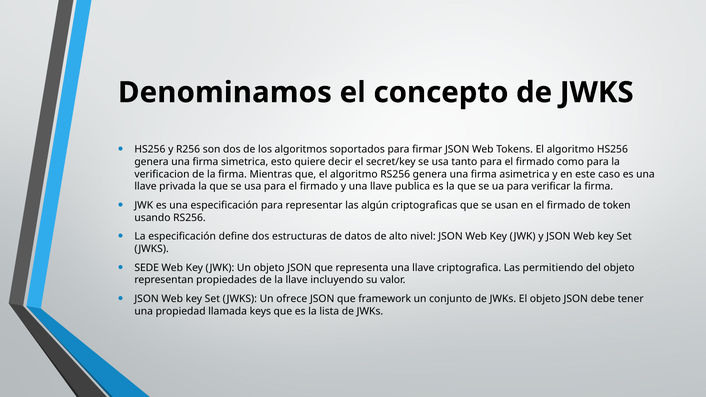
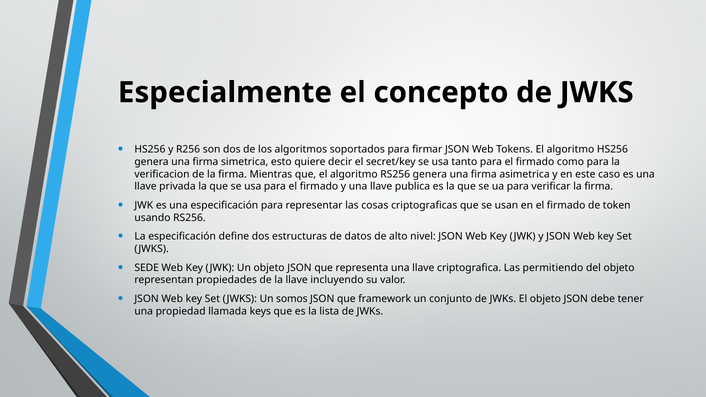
Denominamos: Denominamos -> Especialmente
algún: algún -> cosas
ofrece: ofrece -> somos
